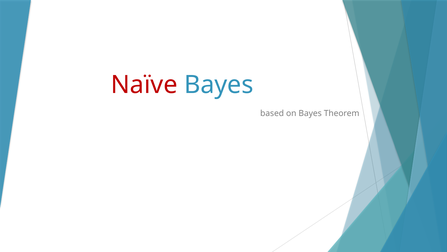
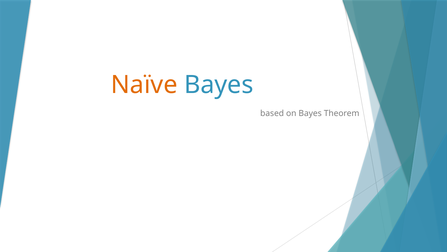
Naïve colour: red -> orange
